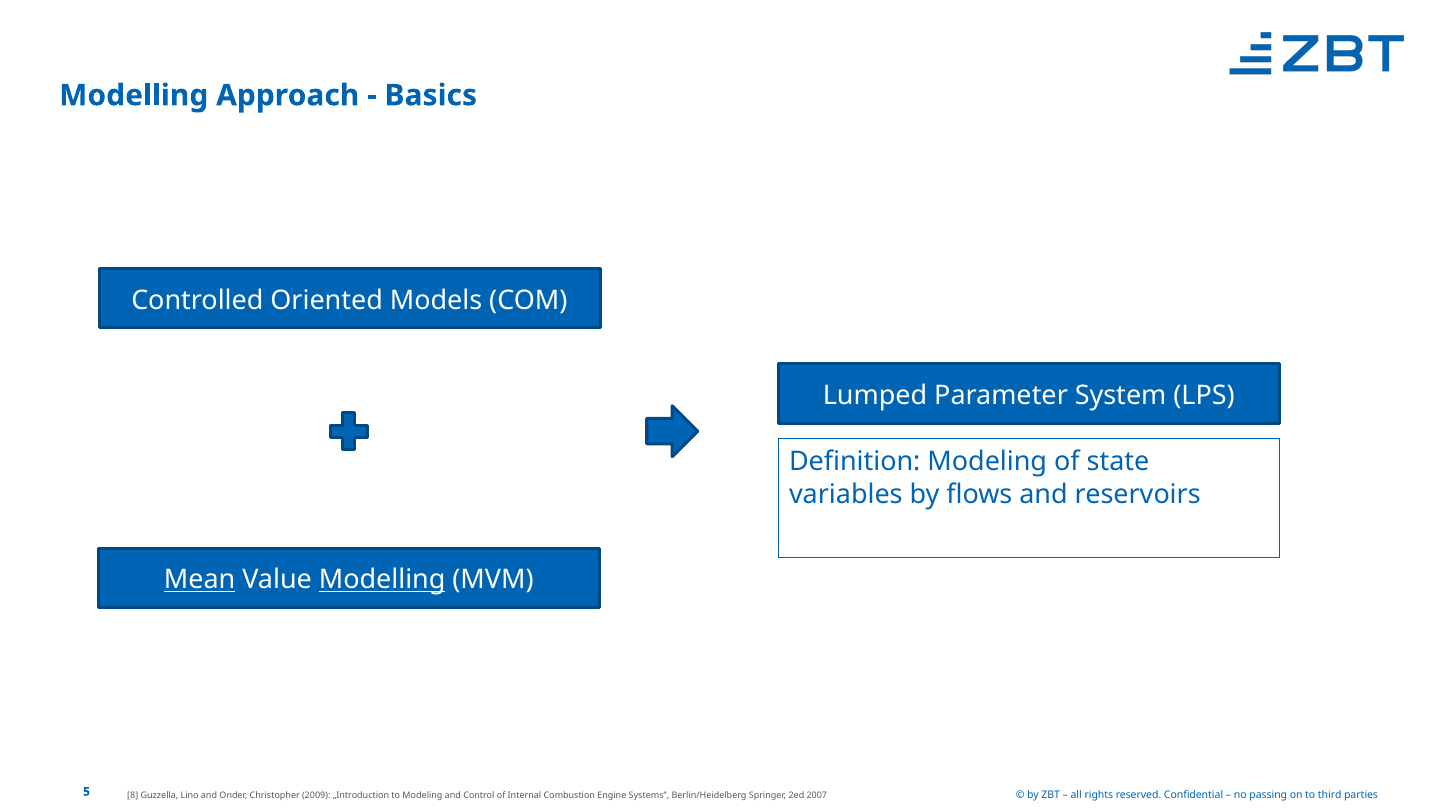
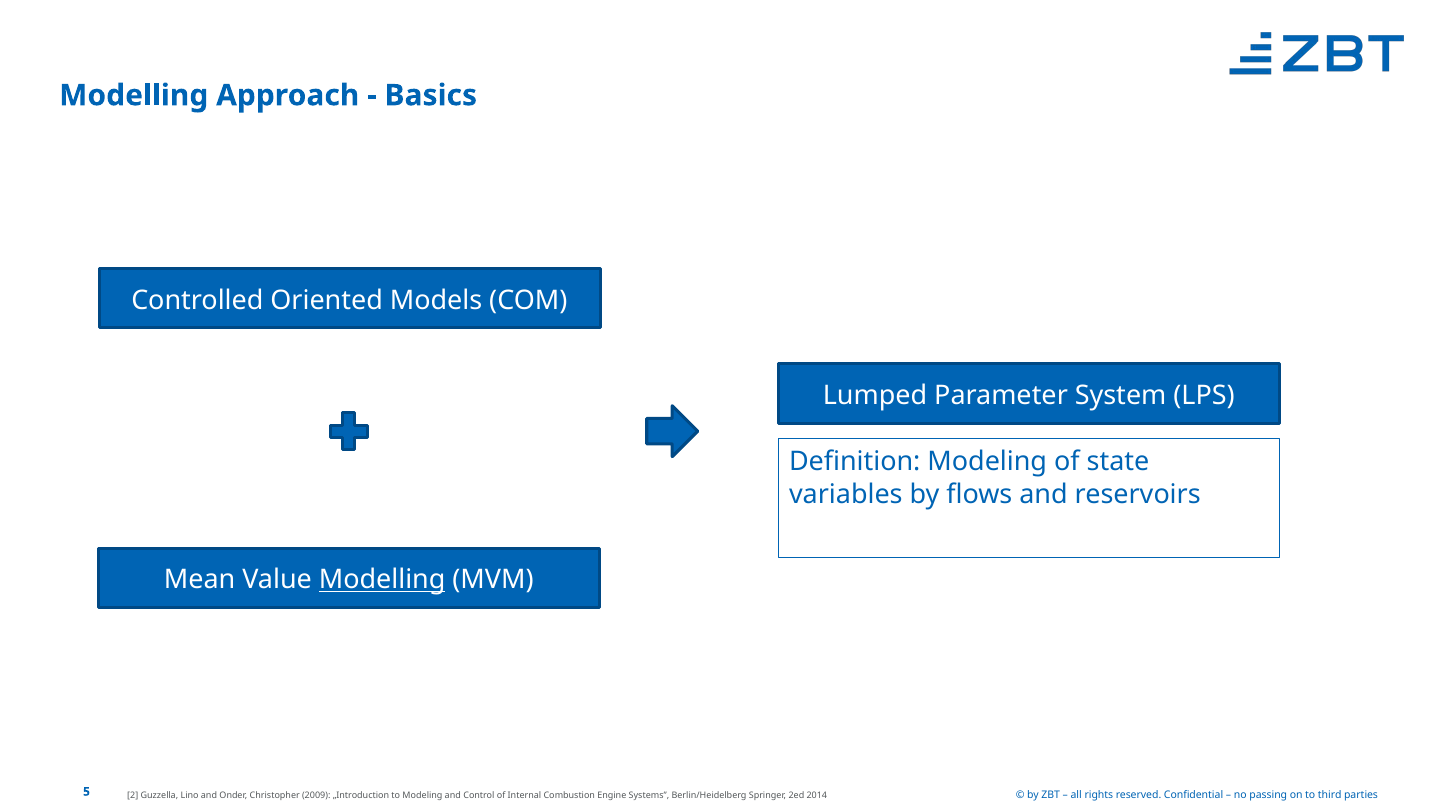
Mean underline: present -> none
8: 8 -> 2
2007: 2007 -> 2014
